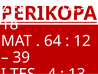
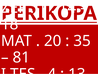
64: 64 -> 20
12: 12 -> 35
39: 39 -> 81
